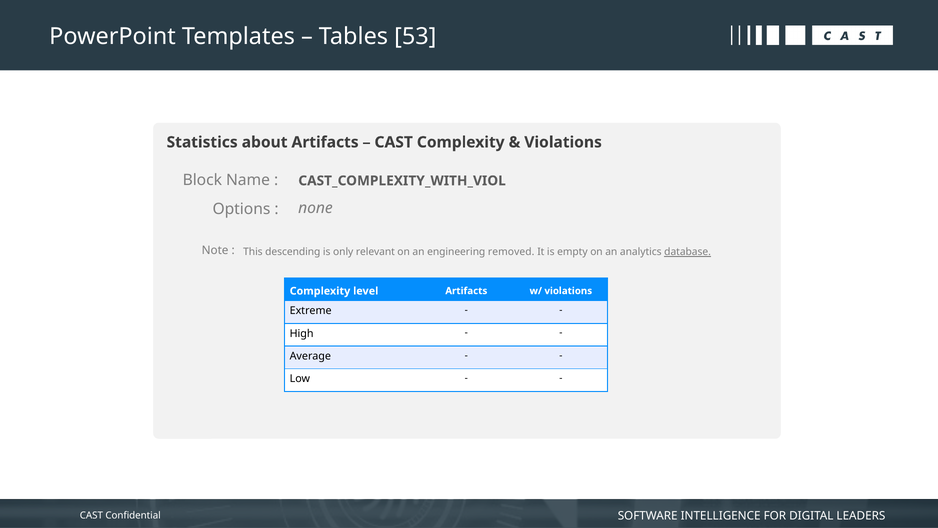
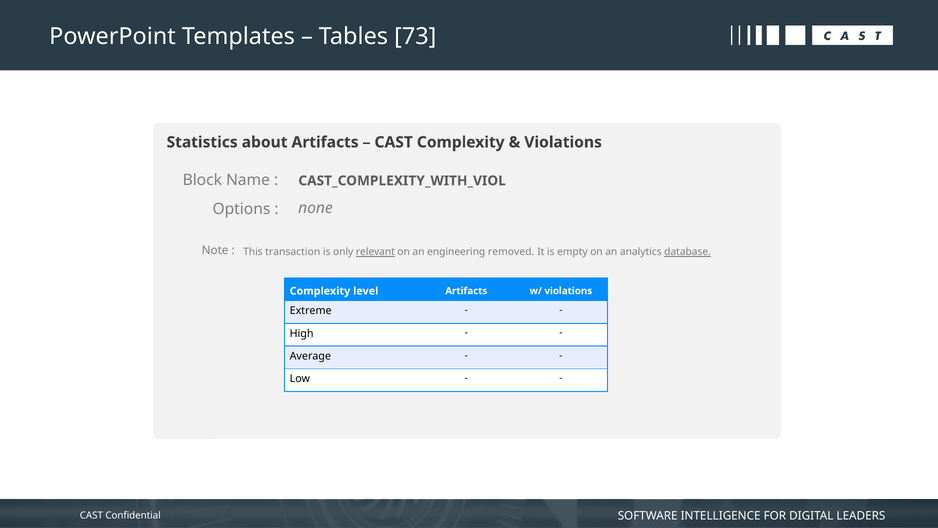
53: 53 -> 73
descending: descending -> transaction
relevant underline: none -> present
